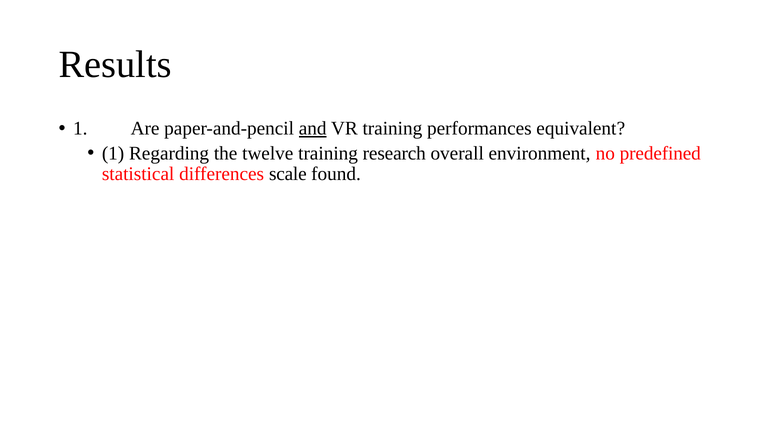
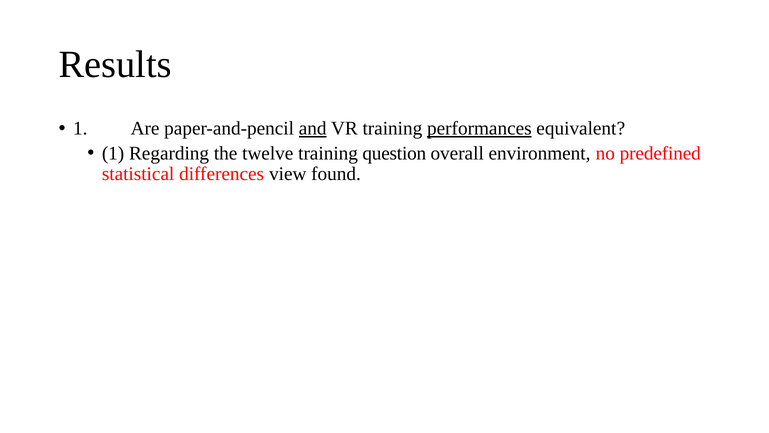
performances underline: none -> present
research: research -> question
scale: scale -> view
